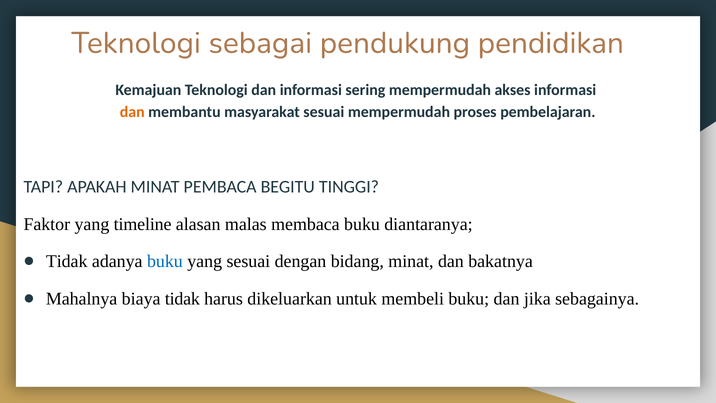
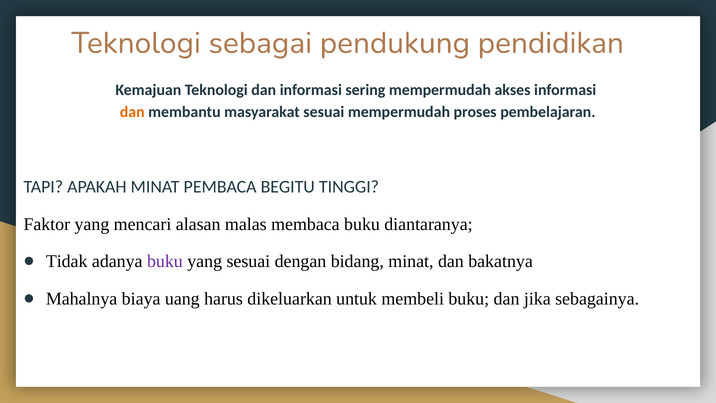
timeline: timeline -> mencari
buku at (165, 261) colour: blue -> purple
biaya tidak: tidak -> uang
